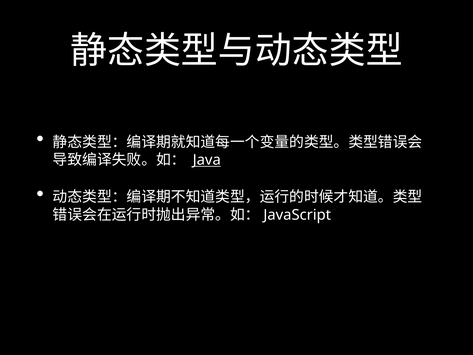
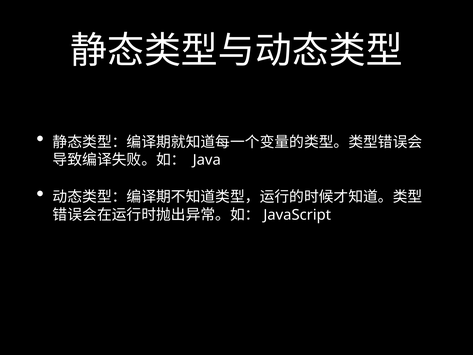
Java underline: present -> none
